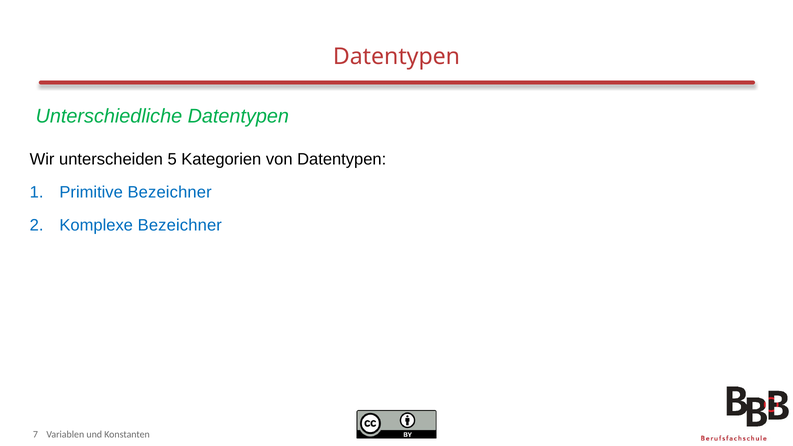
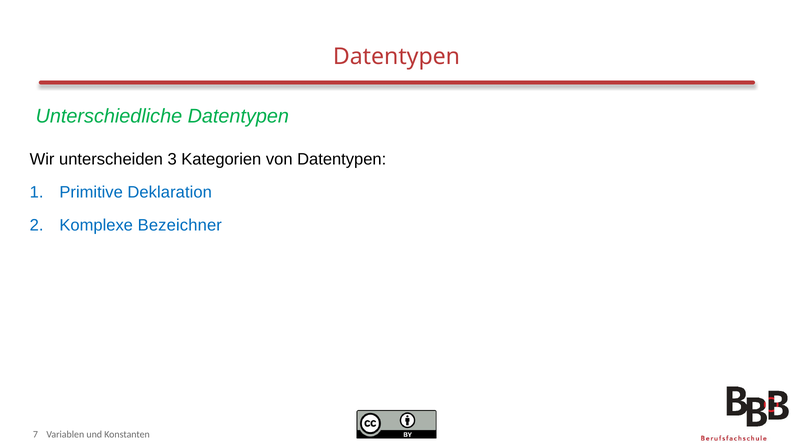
5: 5 -> 3
Primitive Bezeichner: Bezeichner -> Deklaration
